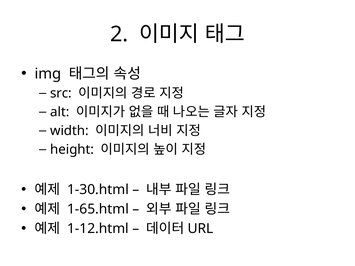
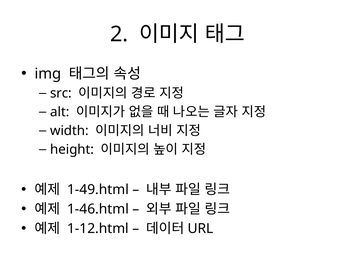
1-30.html: 1-30.html -> 1-49.html
1-65.html: 1-65.html -> 1-46.html
